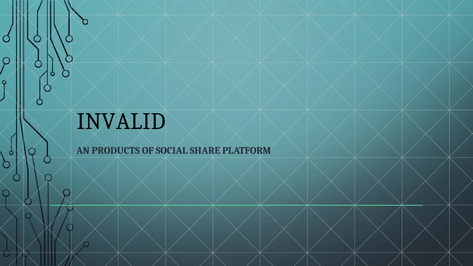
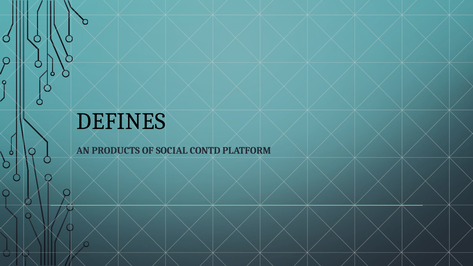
INVALID: INVALID -> DEFINES
SHARE: SHARE -> CONTD
